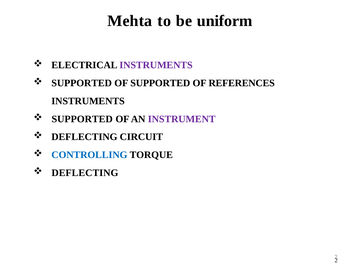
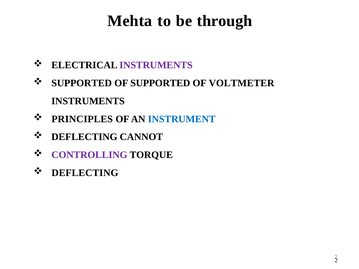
uniform: uniform -> through
REFERENCES: REFERENCES -> VOLTMETER
SUPPORTED at (82, 119): SUPPORTED -> PRINCIPLES
INSTRUMENT colour: purple -> blue
CIRCUIT: CIRCUIT -> CANNOT
CONTROLLING colour: blue -> purple
